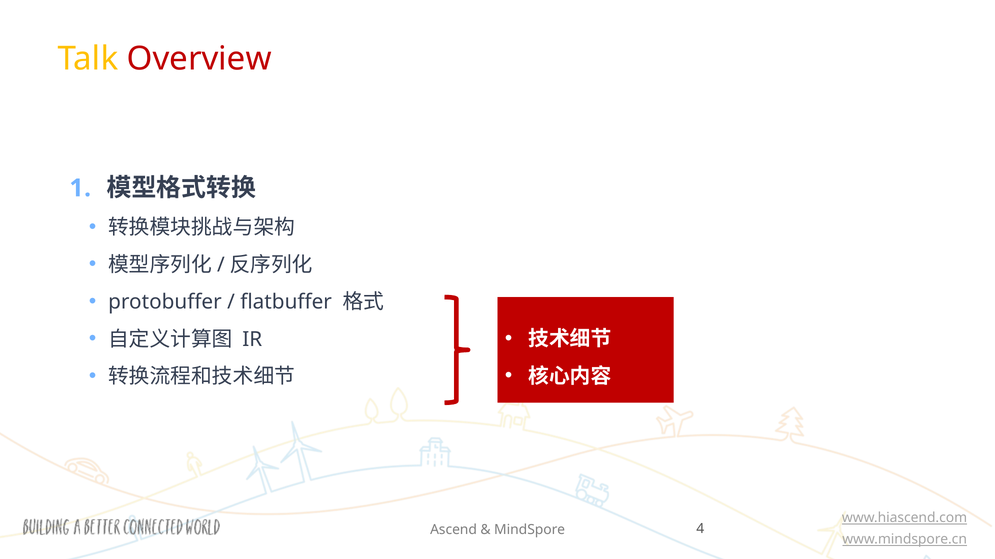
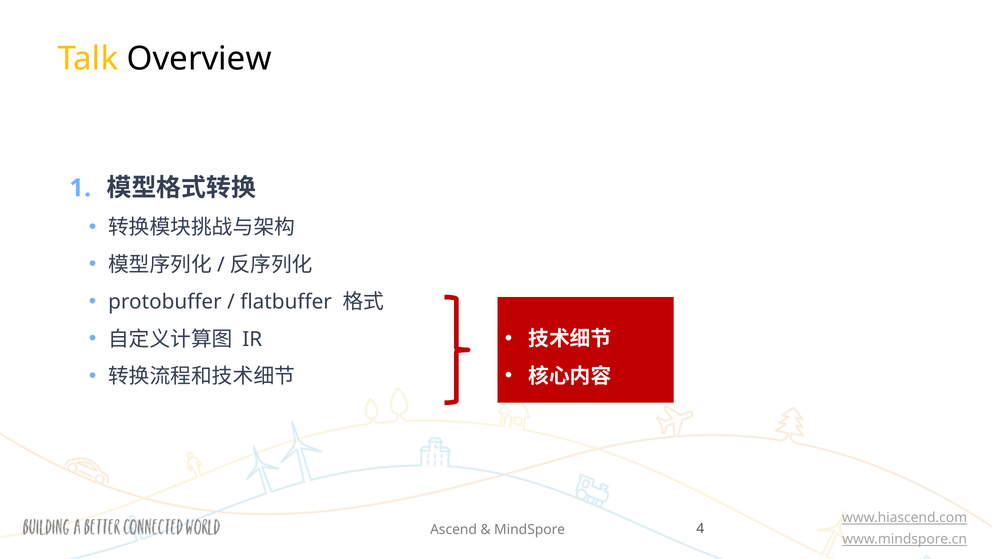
Overview colour: red -> black
